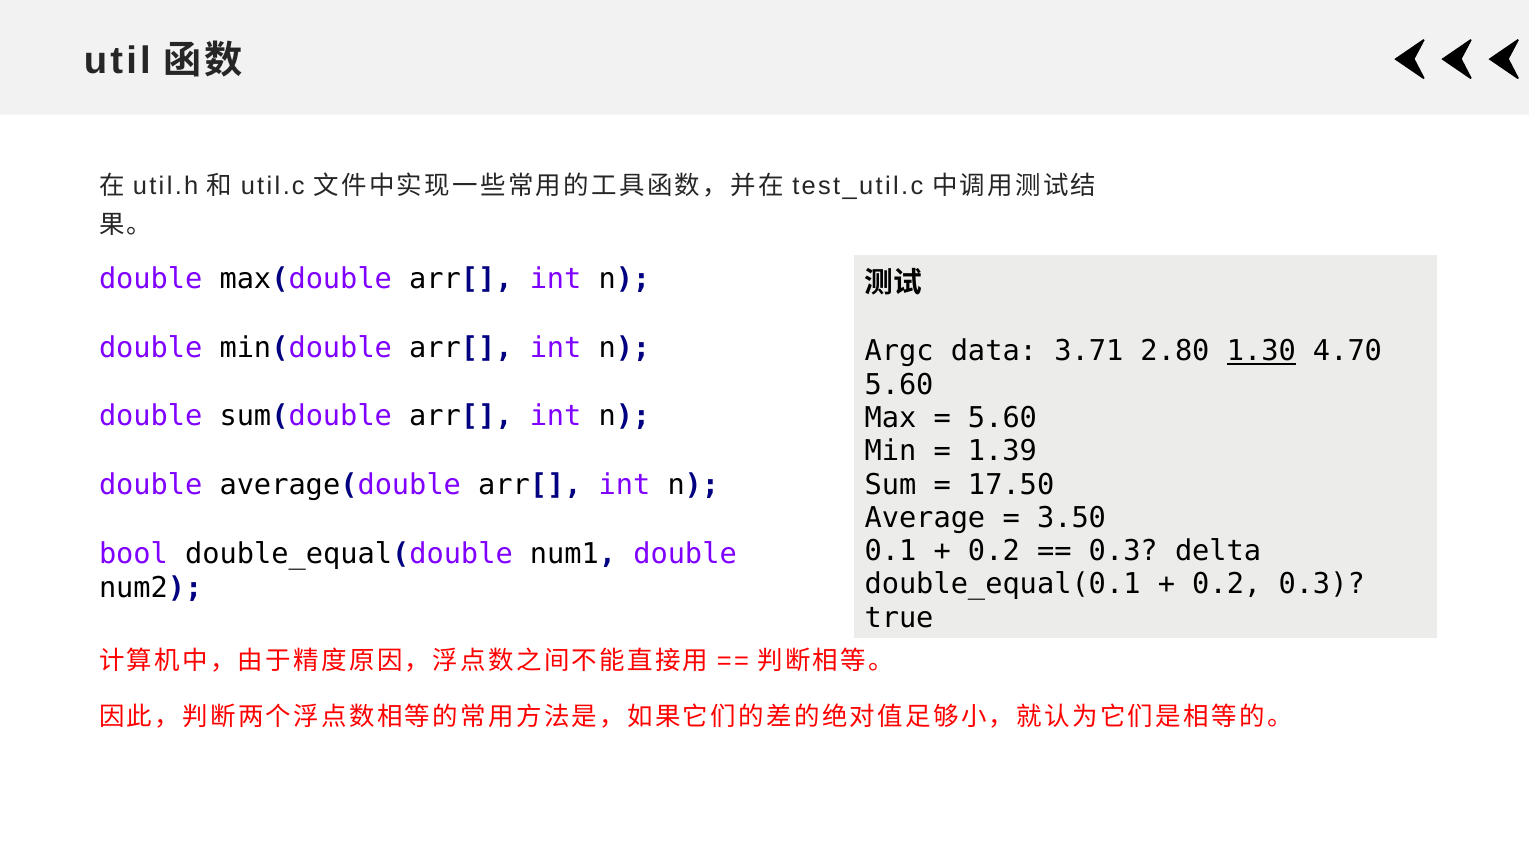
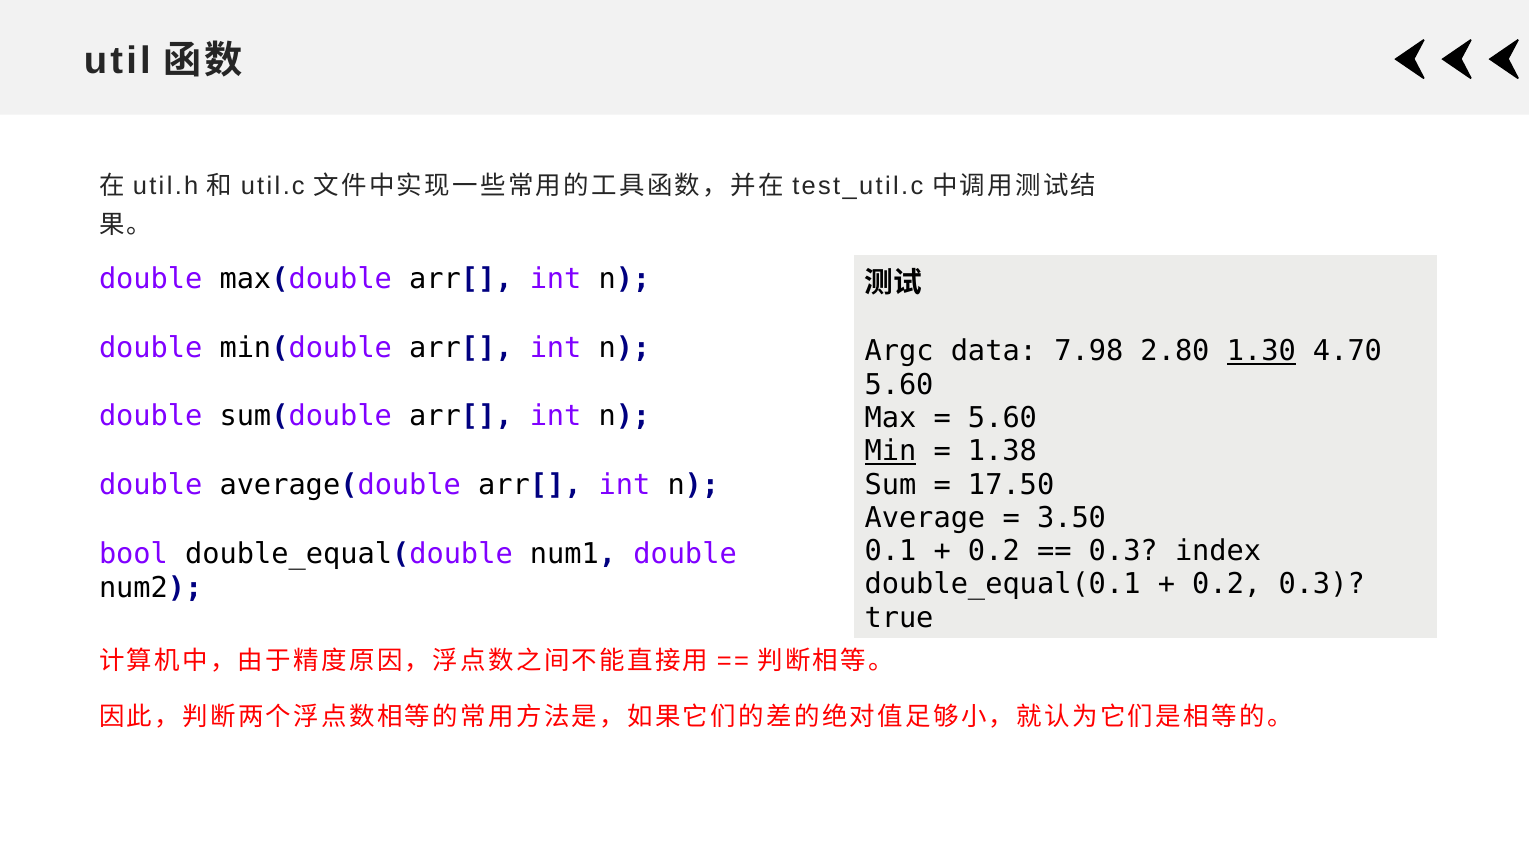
3.71: 3.71 -> 7.98
Min underline: none -> present
1.39: 1.39 -> 1.38
delta: delta -> index
